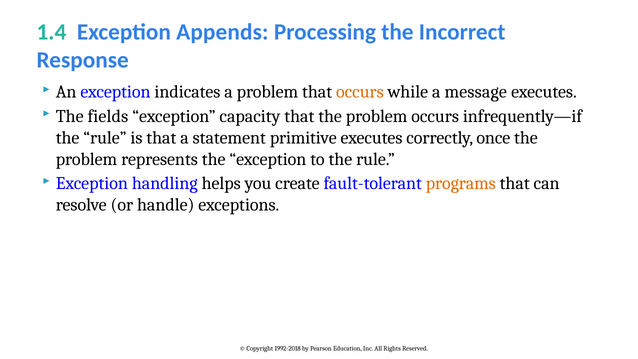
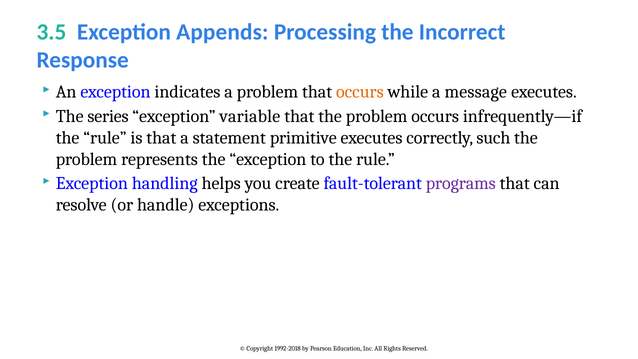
1.4: 1.4 -> 3.5
fields: fields -> series
capacity: capacity -> variable
once: once -> such
programs colour: orange -> purple
